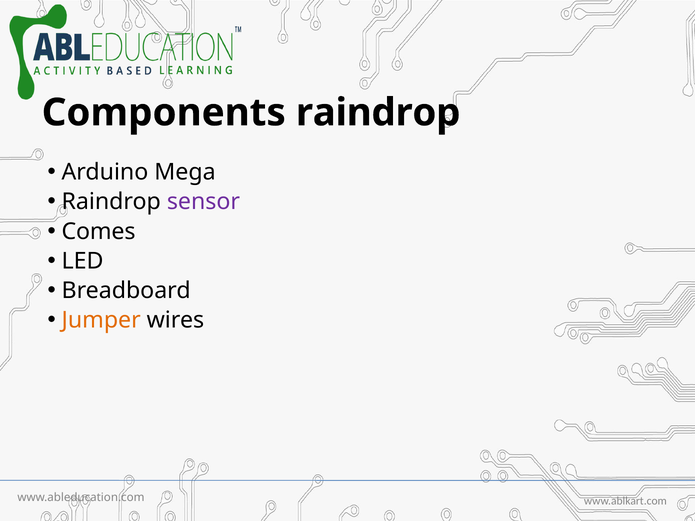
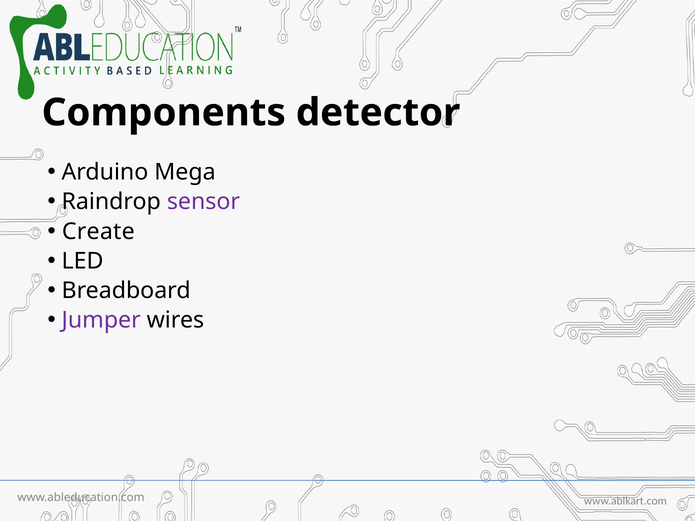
Components raindrop: raindrop -> detector
Comes: Comes -> Create
Jumper colour: orange -> purple
